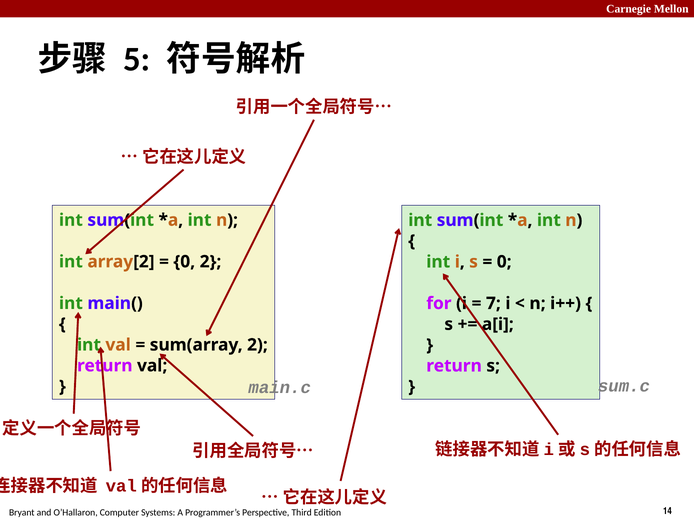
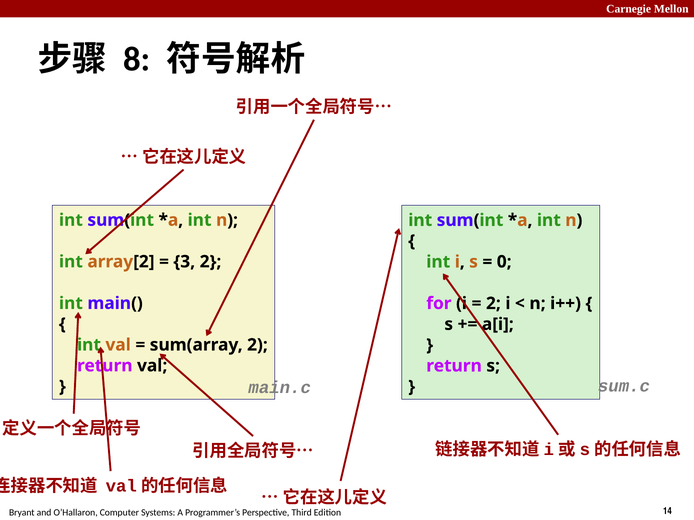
5: 5 -> 8
0 at (184, 262): 0 -> 3
7 at (493, 304): 7 -> 2
